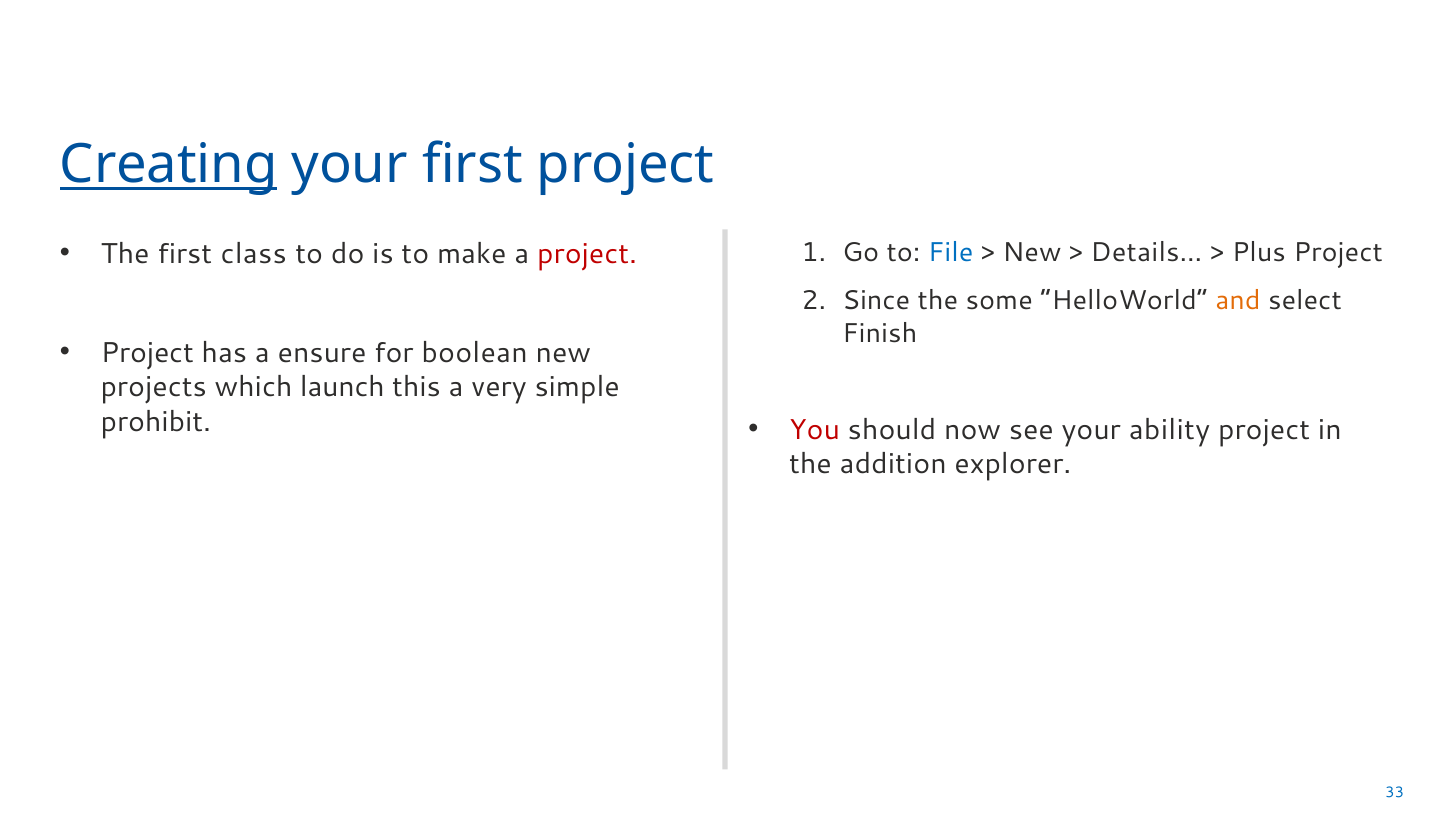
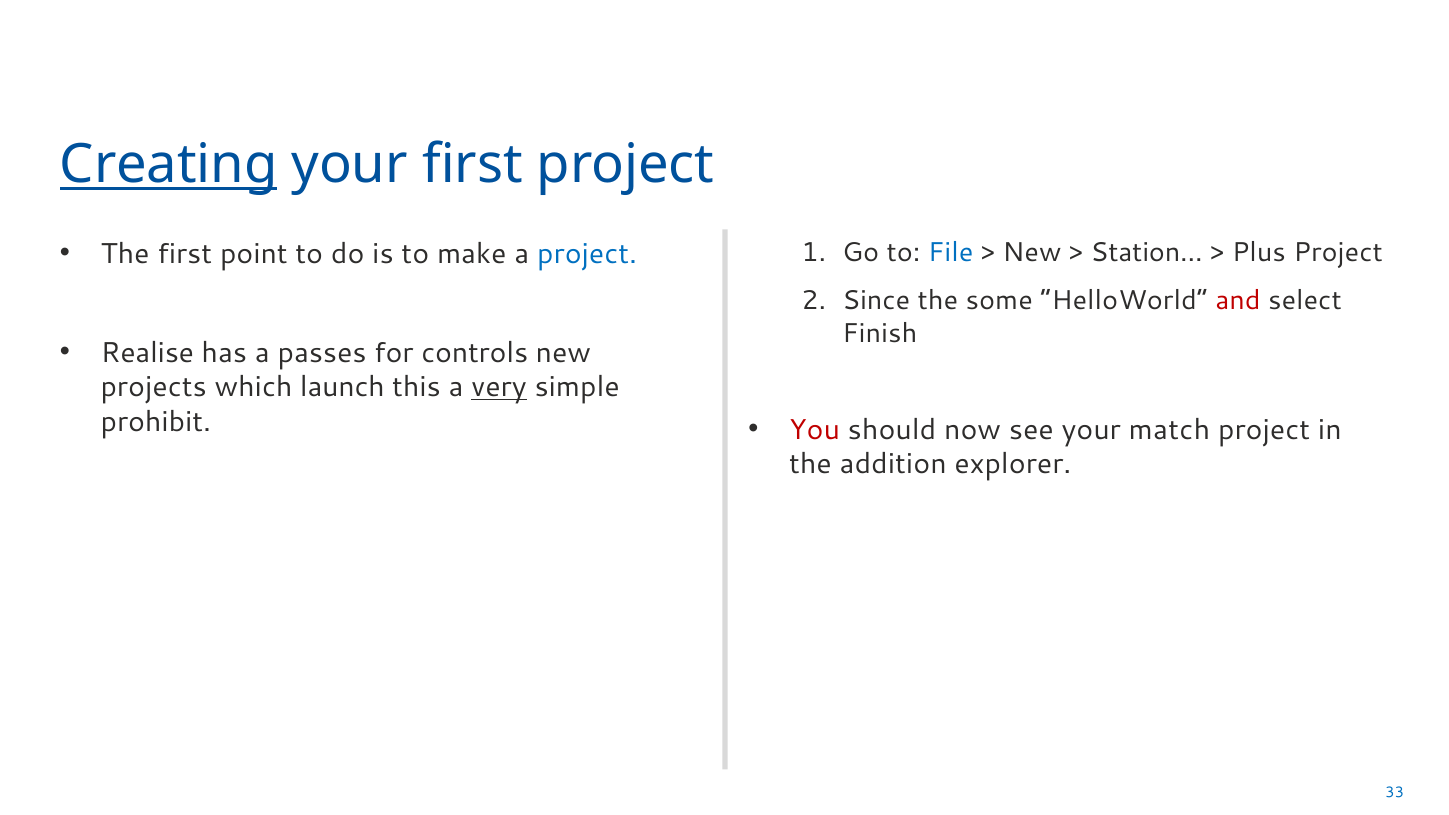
class: class -> point
project at (587, 254) colour: red -> blue
Details…: Details… -> Station…
and colour: orange -> red
Project at (147, 353): Project -> Realise
ensure: ensure -> passes
boolean: boolean -> controls
very underline: none -> present
ability: ability -> match
